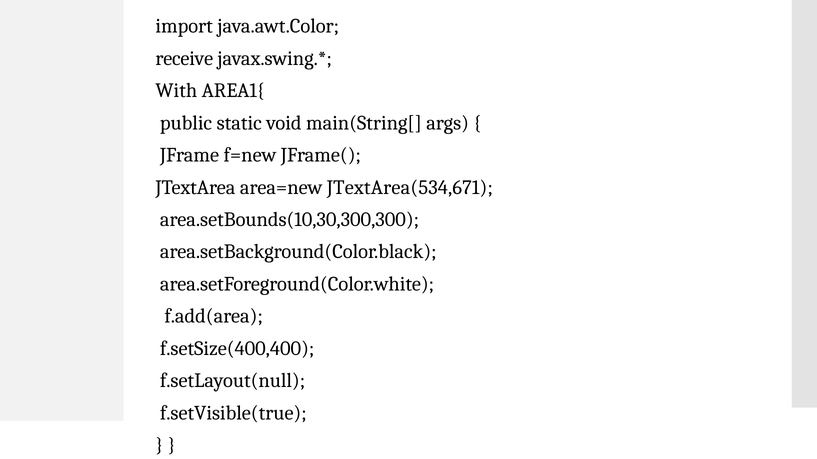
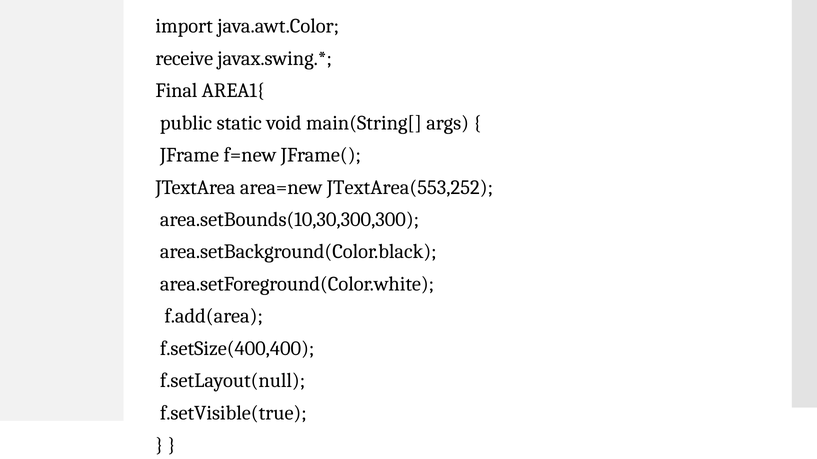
With: With -> Final
JTextArea(534,671: JTextArea(534,671 -> JTextArea(553,252
